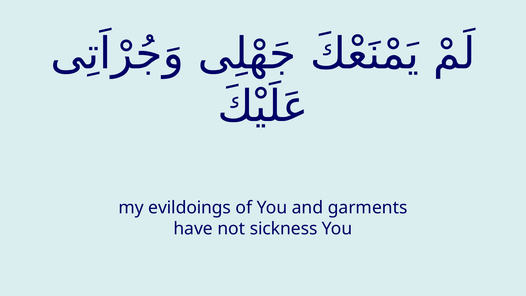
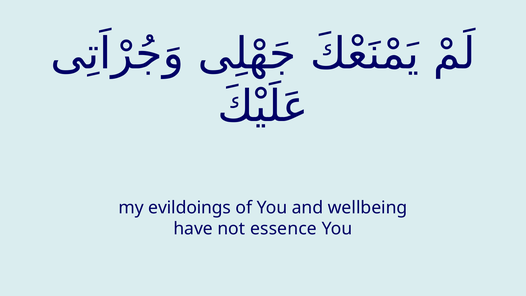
garments: garments -> wellbeing
sickness: sickness -> essence
